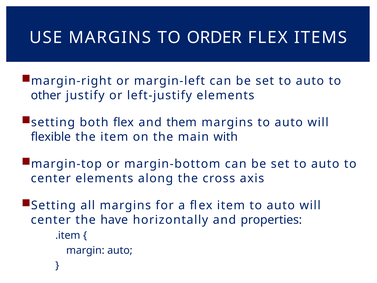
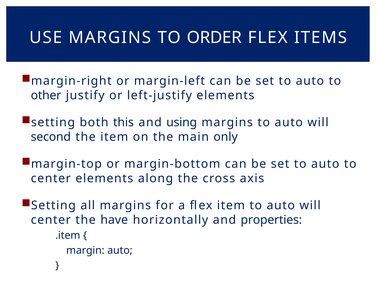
both flex: flex -> this
them: them -> using
flexible: flexible -> second
with: with -> only
